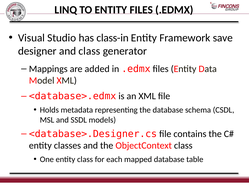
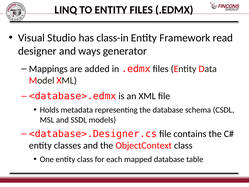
save: save -> read
and class: class -> ways
